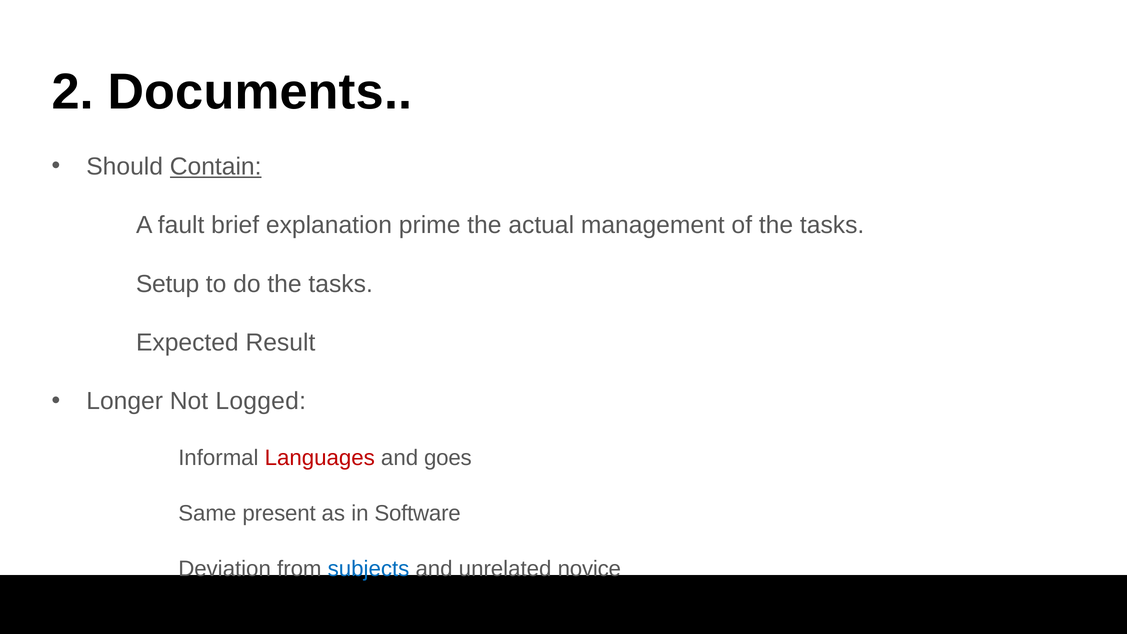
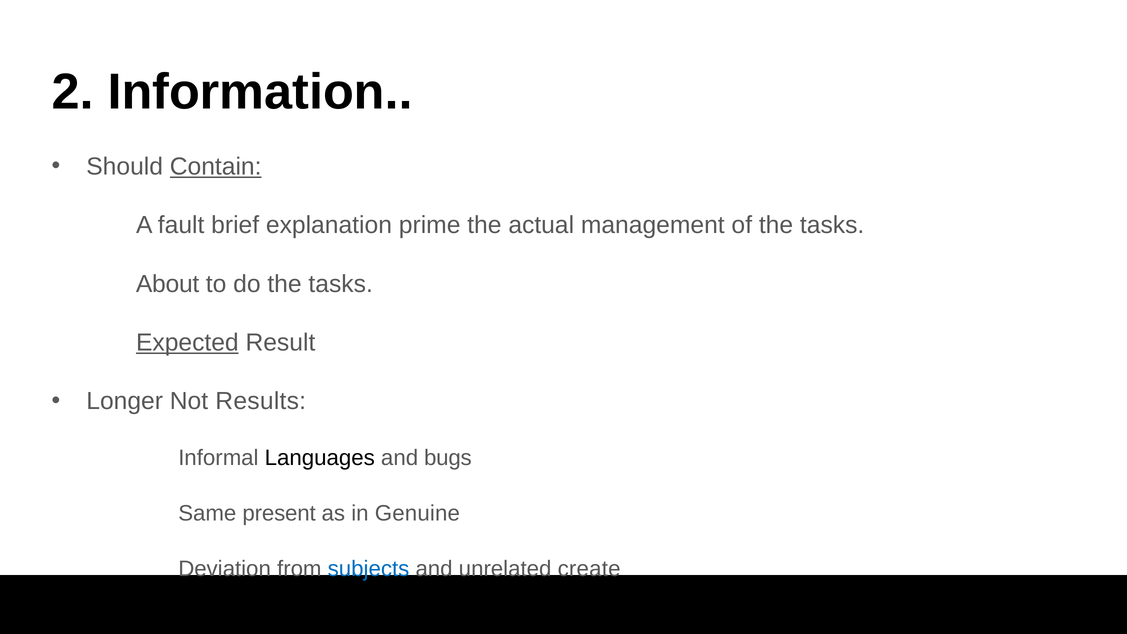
Documents: Documents -> Information
Setup: Setup -> About
Expected underline: none -> present
Logged: Logged -> Results
Languages colour: red -> black
goes: goes -> bugs
Software: Software -> Genuine
novice: novice -> create
